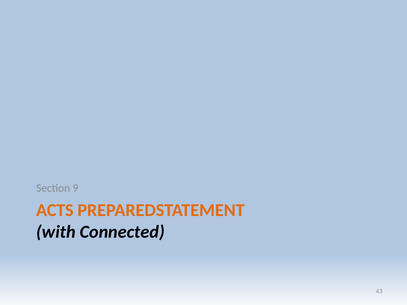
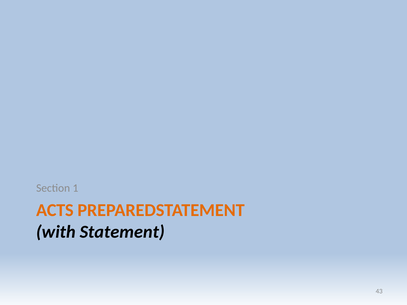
9: 9 -> 1
Connected: Connected -> Statement
